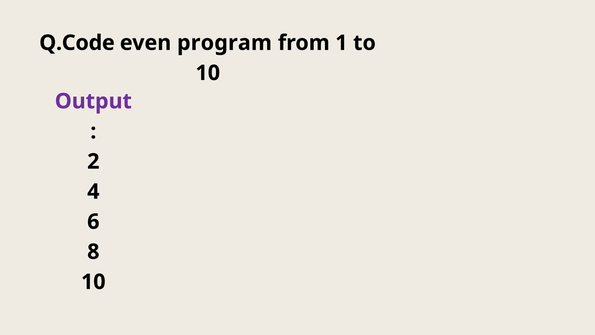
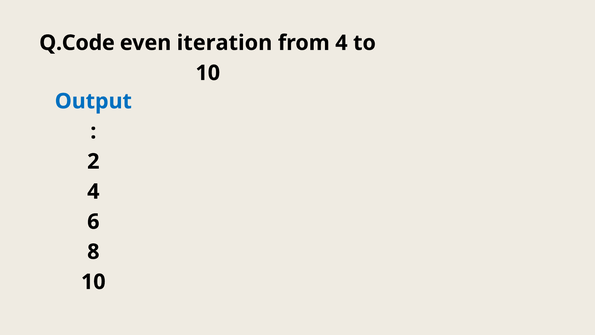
program: program -> iteration
from 1: 1 -> 4
Output colour: purple -> blue
